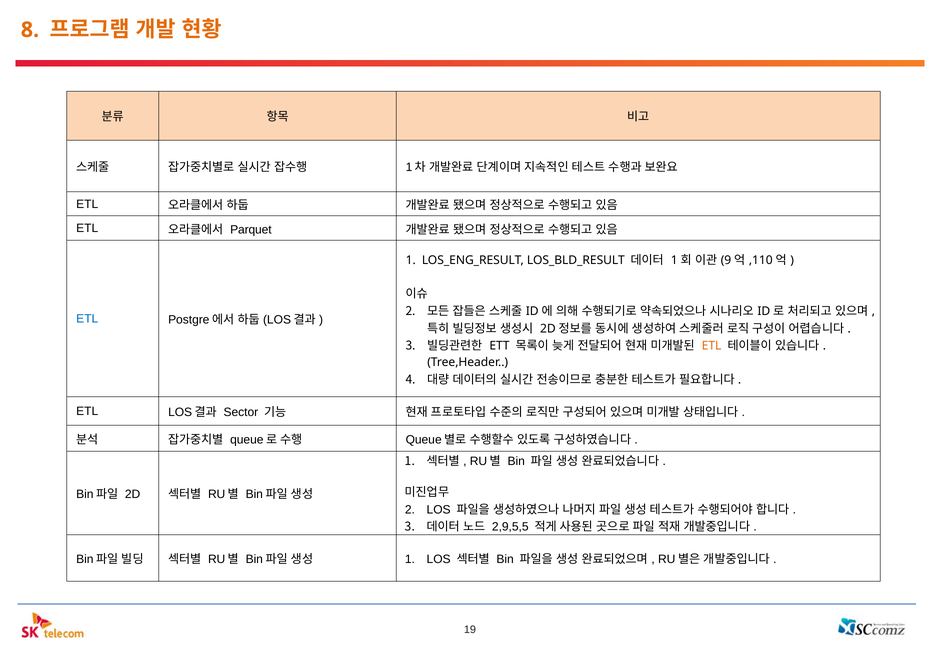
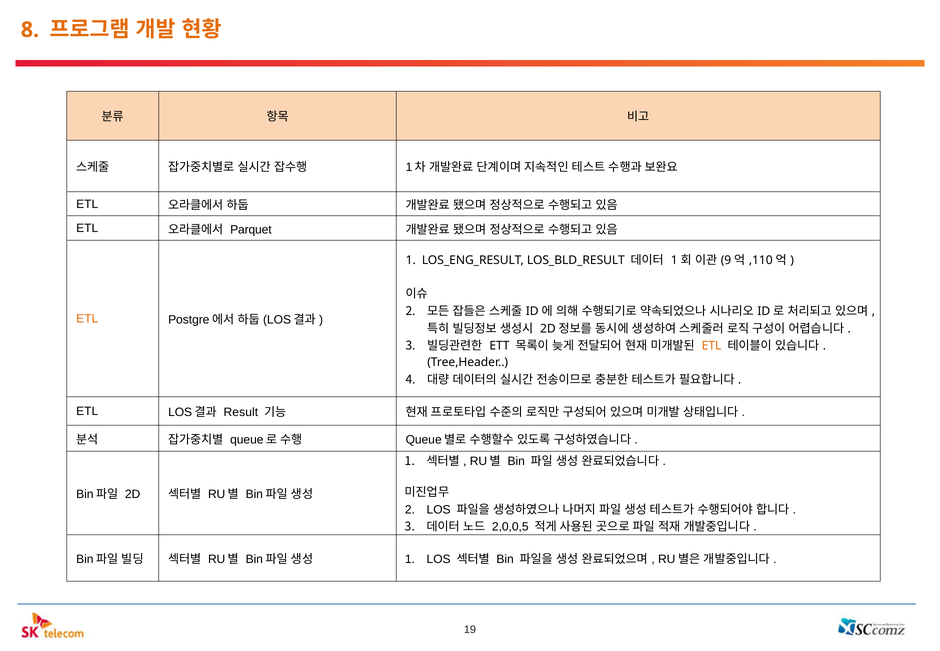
ETL at (87, 319) colour: blue -> orange
Sector: Sector -> Result
2,9,5,5: 2,9,5,5 -> 2,0,0,5
